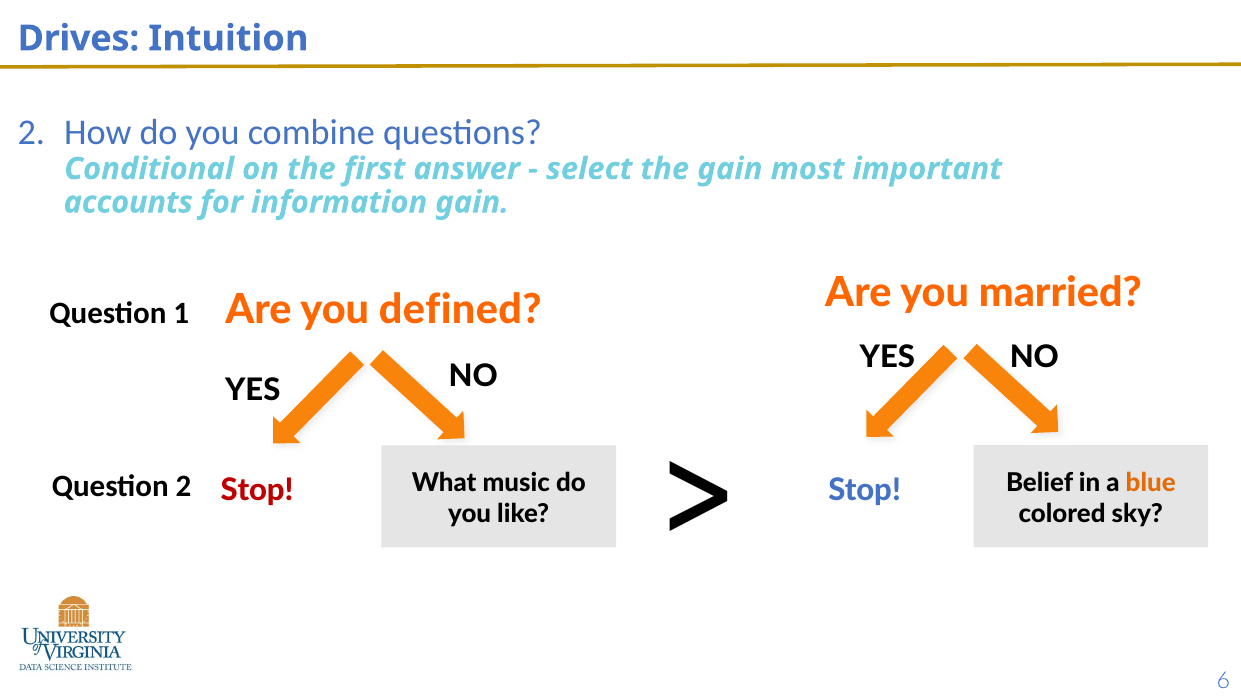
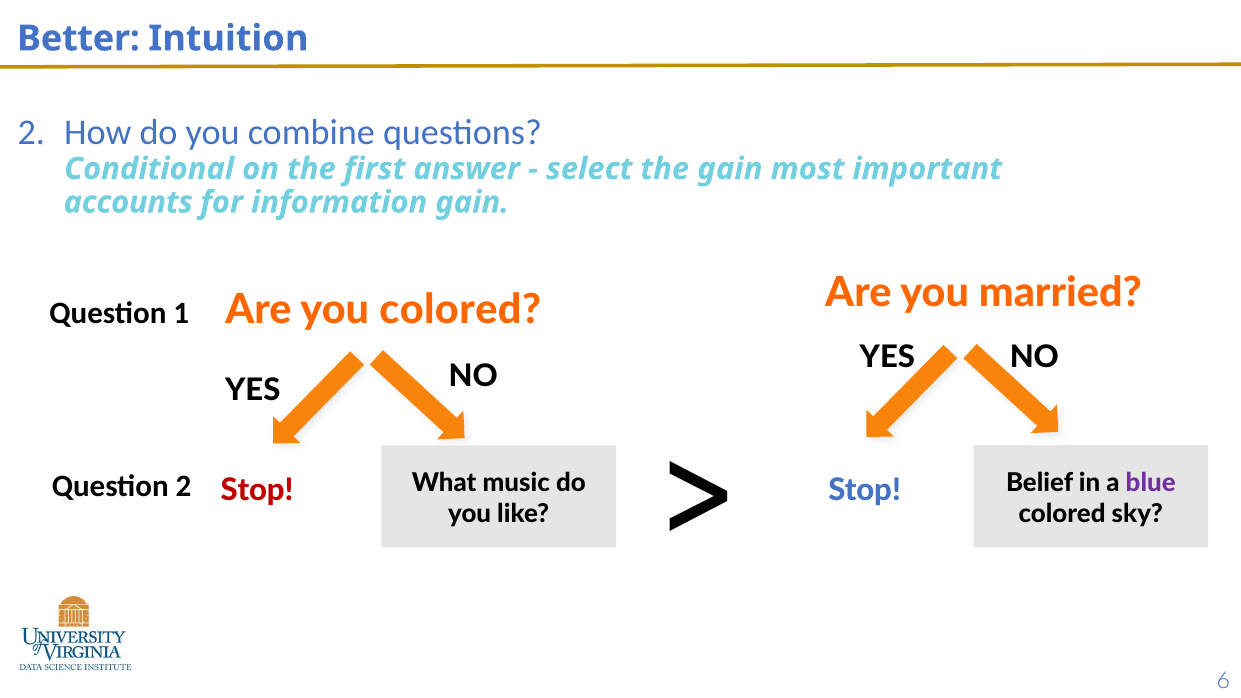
Drives: Drives -> Better
you defined: defined -> colored
blue colour: orange -> purple
